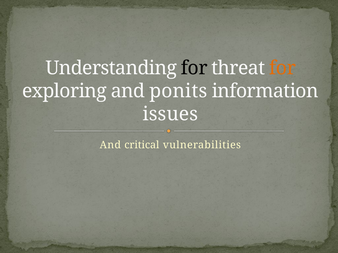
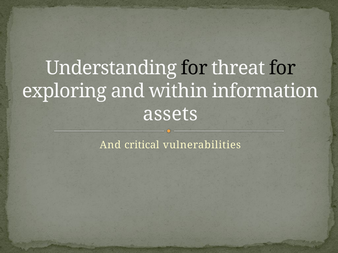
for at (282, 68) colour: orange -> black
ponits: ponits -> within
issues: issues -> assets
